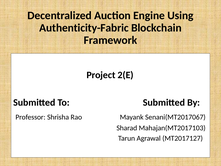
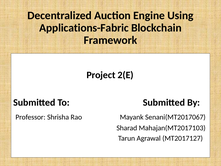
Authenticity-Fabric: Authenticity-Fabric -> Applications-Fabric
